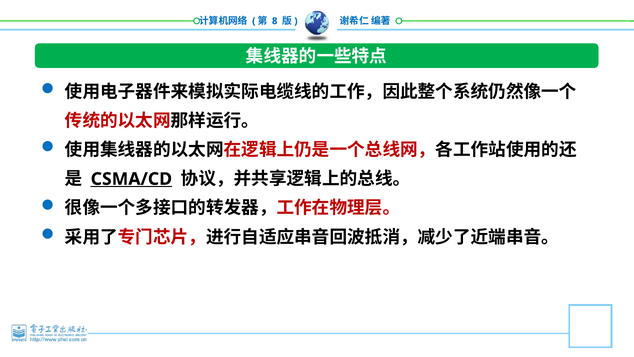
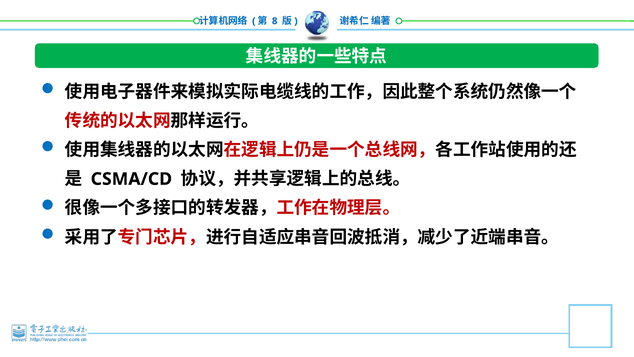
CSMA/CD underline: present -> none
